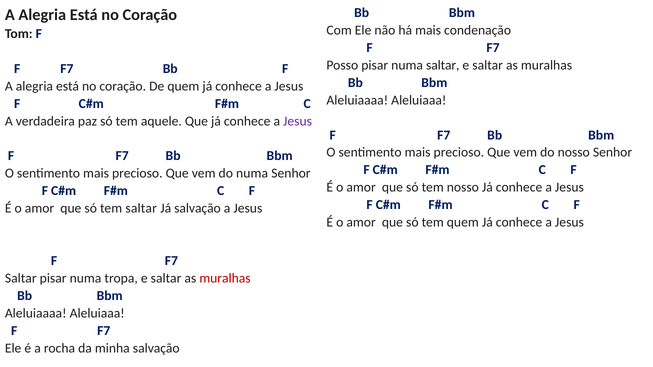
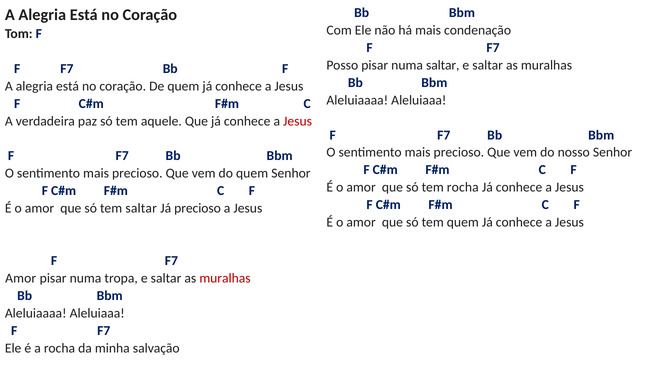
Jesus at (298, 121) colour: purple -> red
do numa: numa -> quem
tem nosso: nosso -> rocha
Já salvação: salvação -> precioso
Saltar at (21, 279): Saltar -> Amor
